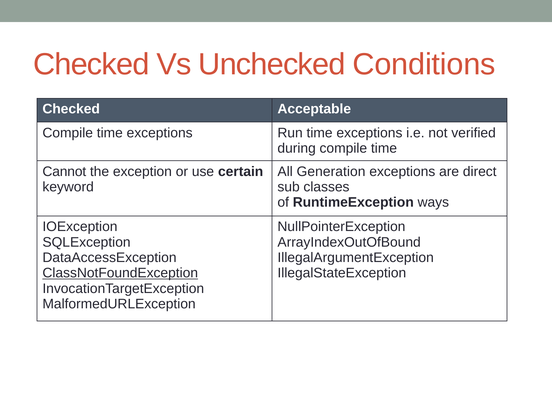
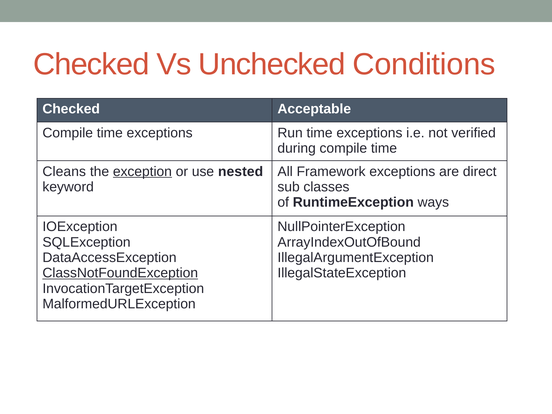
Cannot: Cannot -> Cleans
exception underline: none -> present
certain: certain -> nested
Generation: Generation -> Framework
